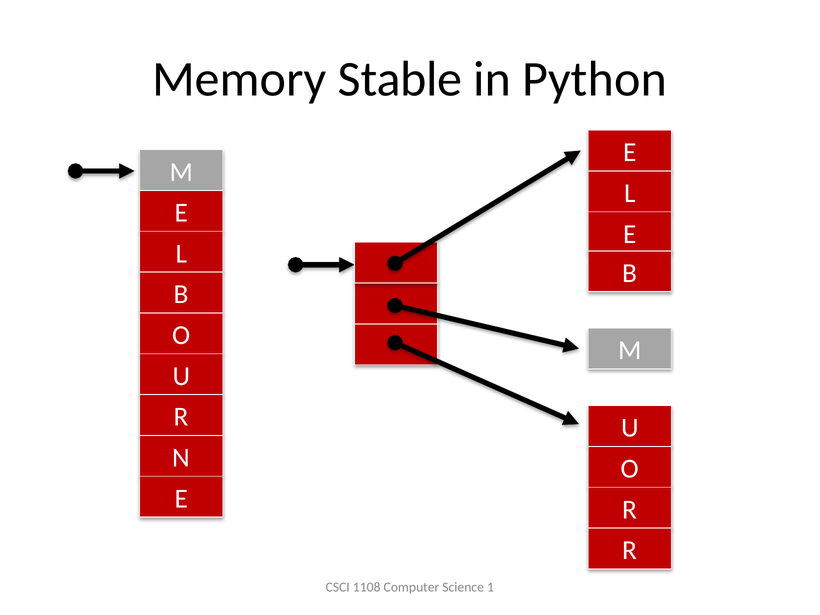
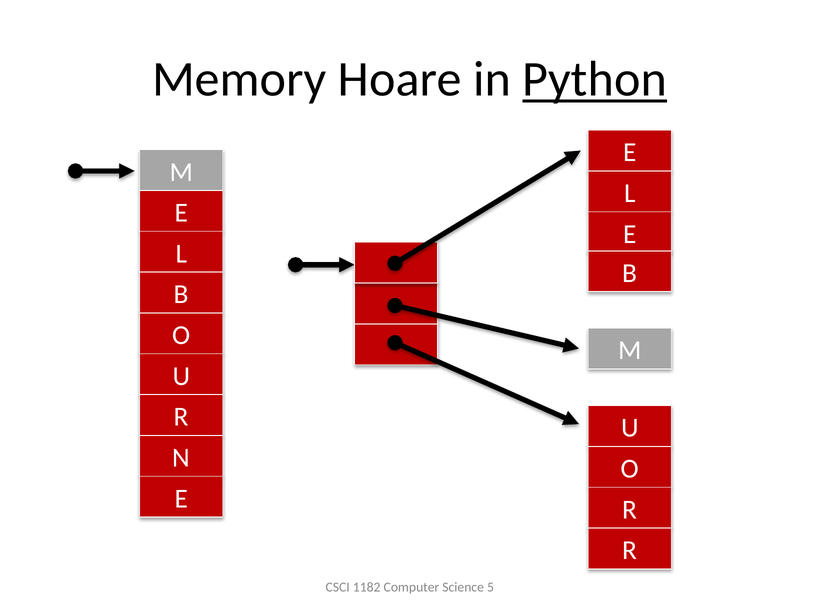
Stable: Stable -> Hoare
Python underline: none -> present
1108: 1108 -> 1182
1: 1 -> 5
